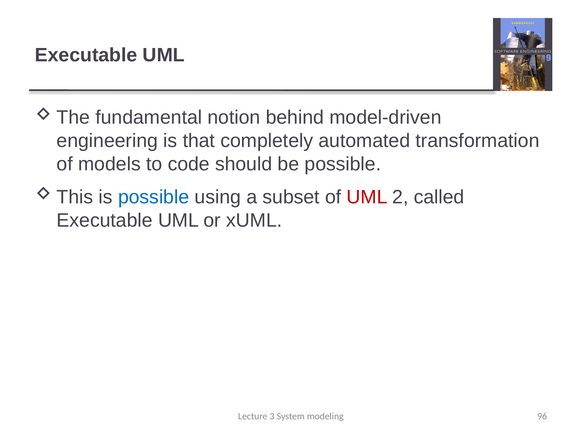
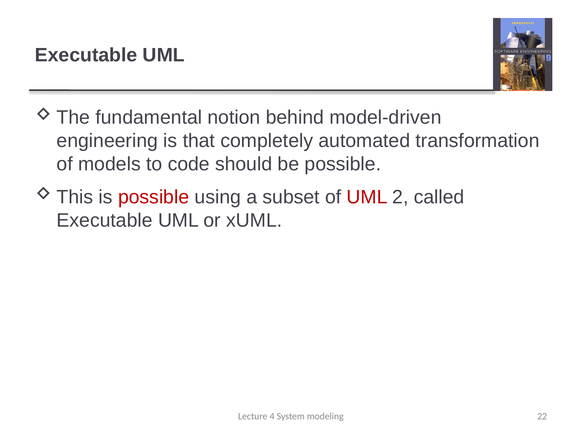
possible at (154, 197) colour: blue -> red
3: 3 -> 4
96: 96 -> 22
